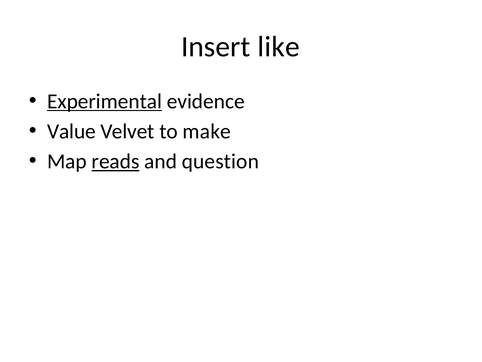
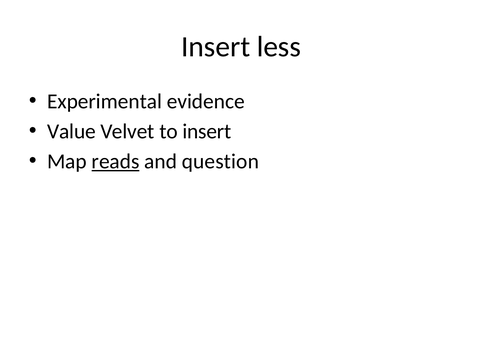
like: like -> less
Experimental underline: present -> none
to make: make -> insert
